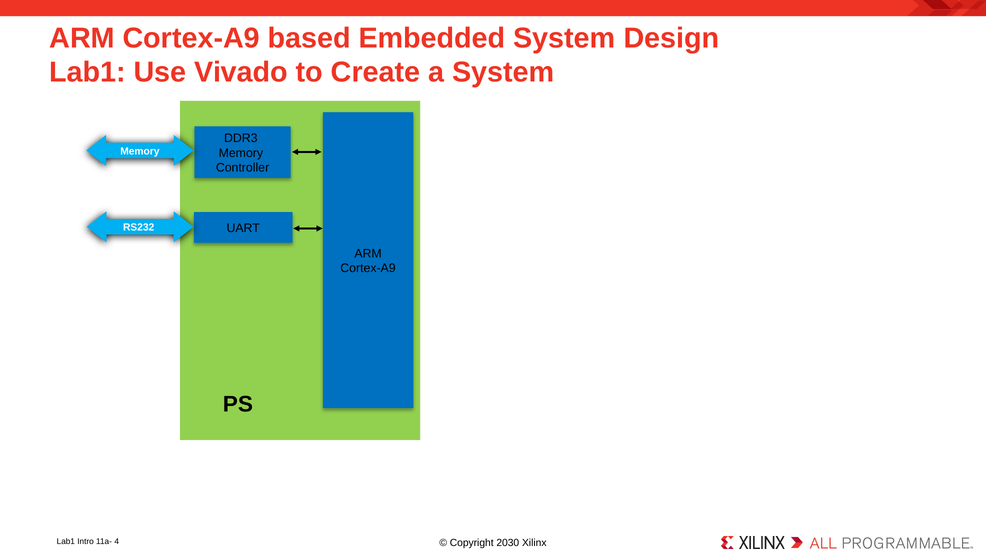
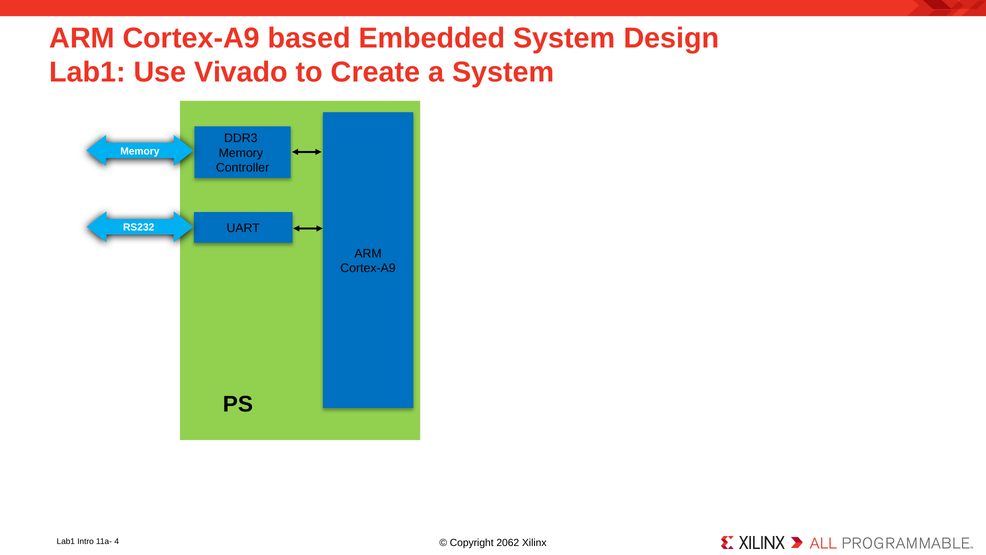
2030: 2030 -> 2062
